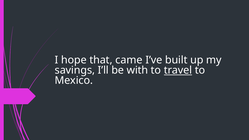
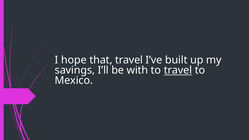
that came: came -> travel
